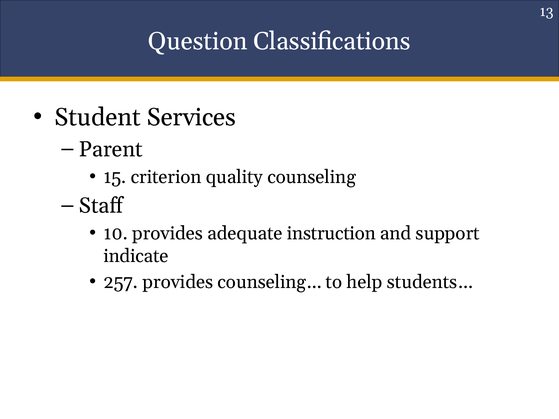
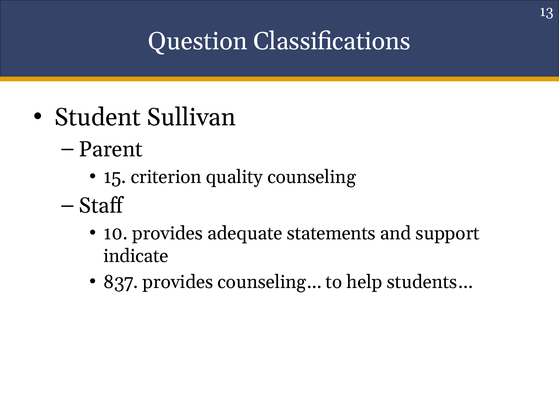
Services: Services -> Sullivan
instruction: instruction -> statements
257: 257 -> 837
